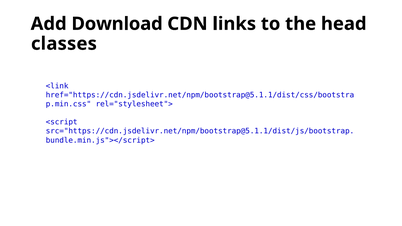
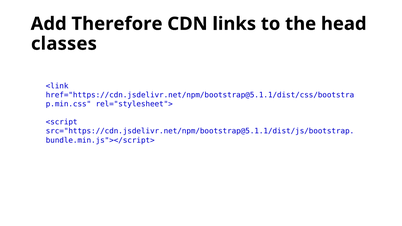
Download: Download -> Therefore
